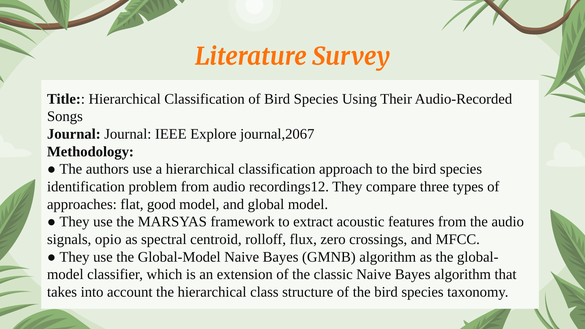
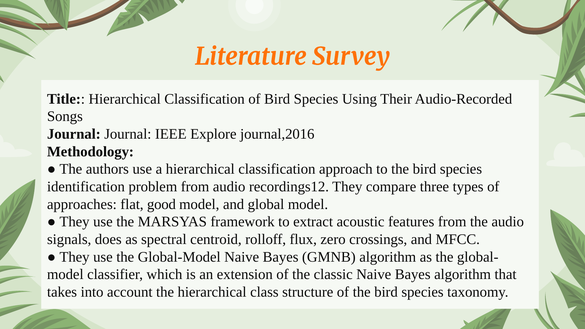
journal,2067: journal,2067 -> journal,2016
opio: opio -> does
